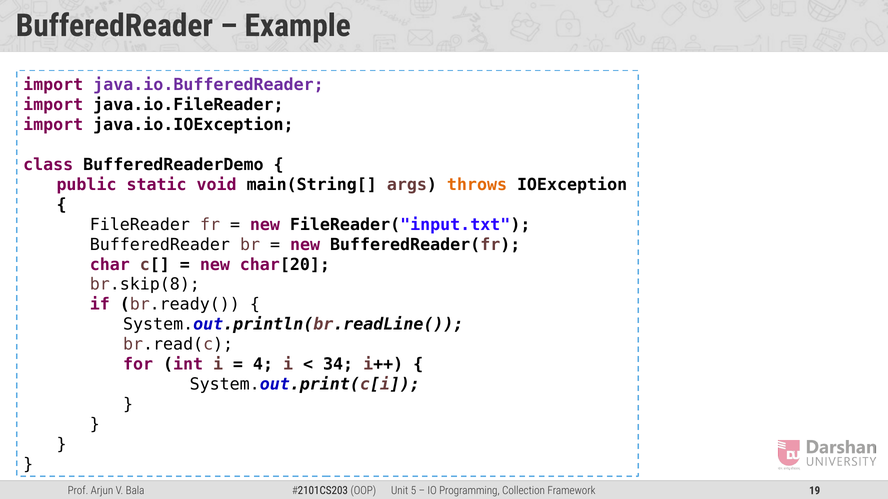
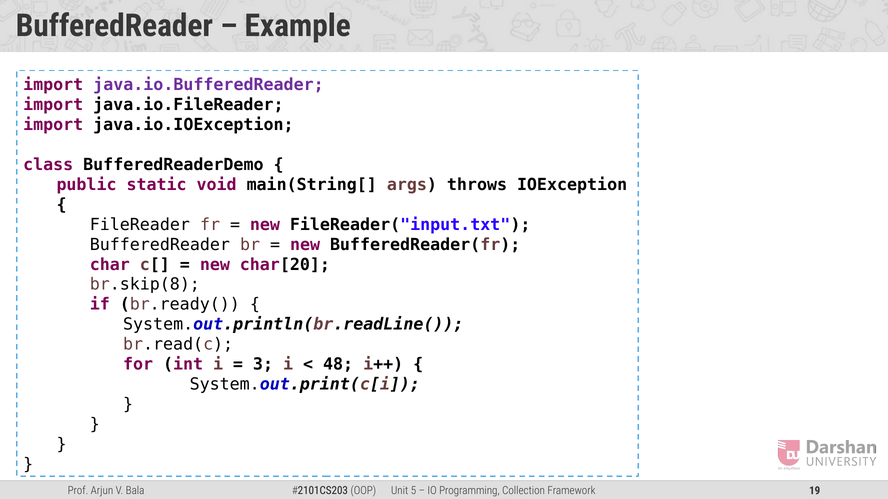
throws colour: orange -> black
4: 4 -> 3
34: 34 -> 48
